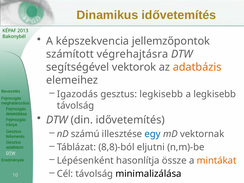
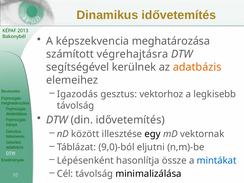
képszekvencia jellemzőpontok: jellemzőpontok -> meghatározása
vektorok: vektorok -> kerülnek
gesztus legkisebb: legkisebb -> vektorhoz
számú: számú -> között
egy colour: blue -> black
8,8)-ból: 8,8)-ból -> 9,0)-ból
mintákat colour: orange -> blue
